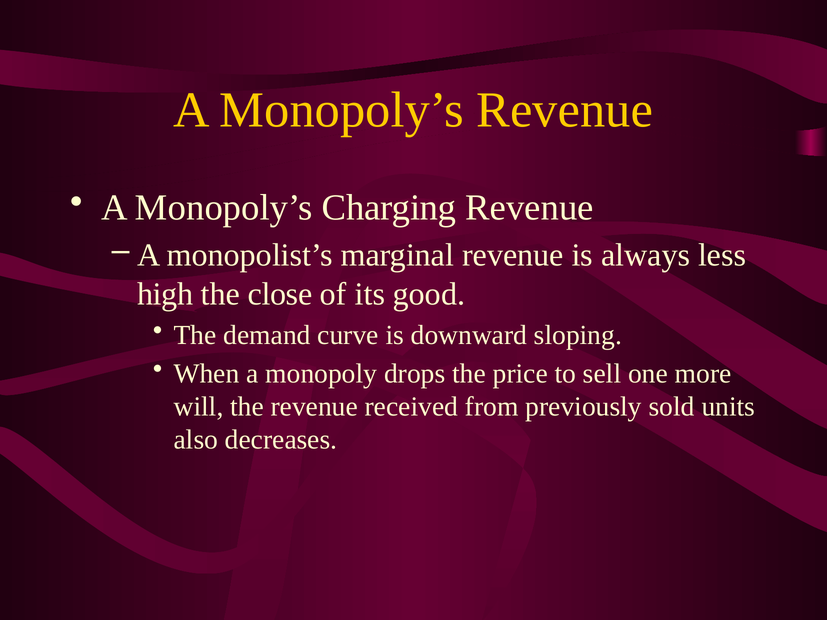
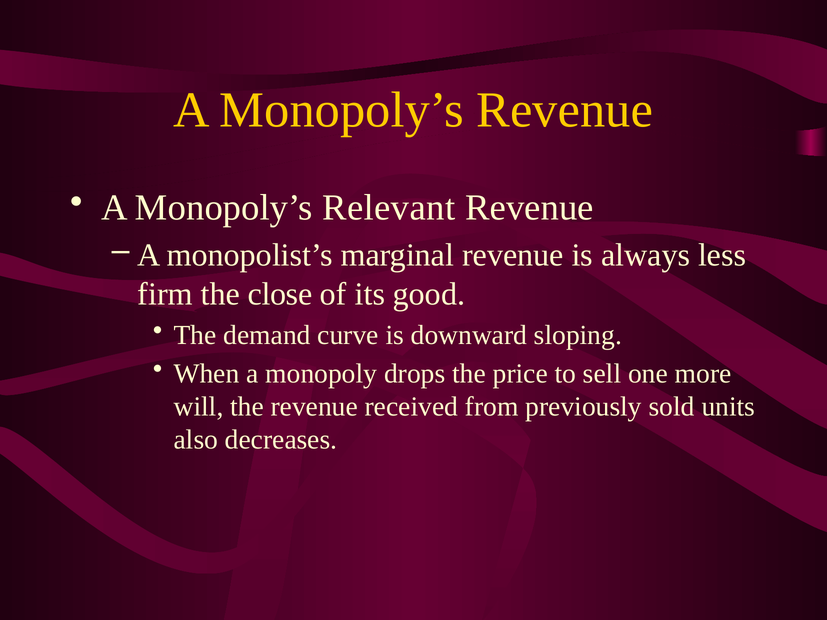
Charging: Charging -> Relevant
high: high -> firm
